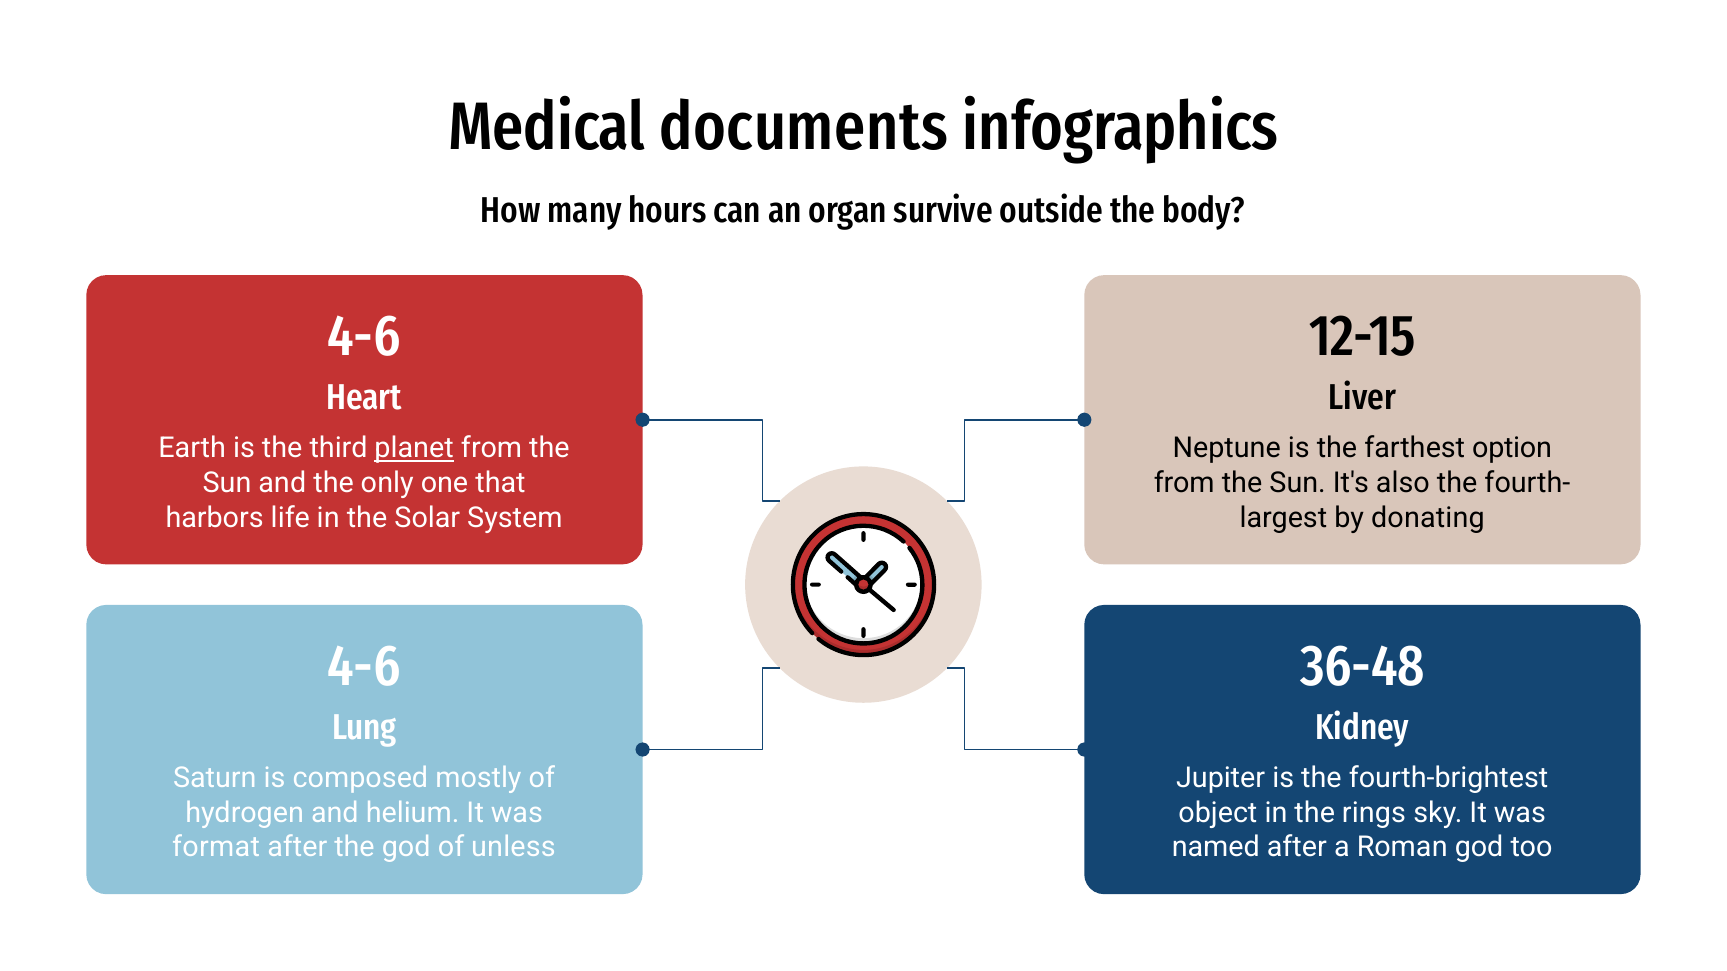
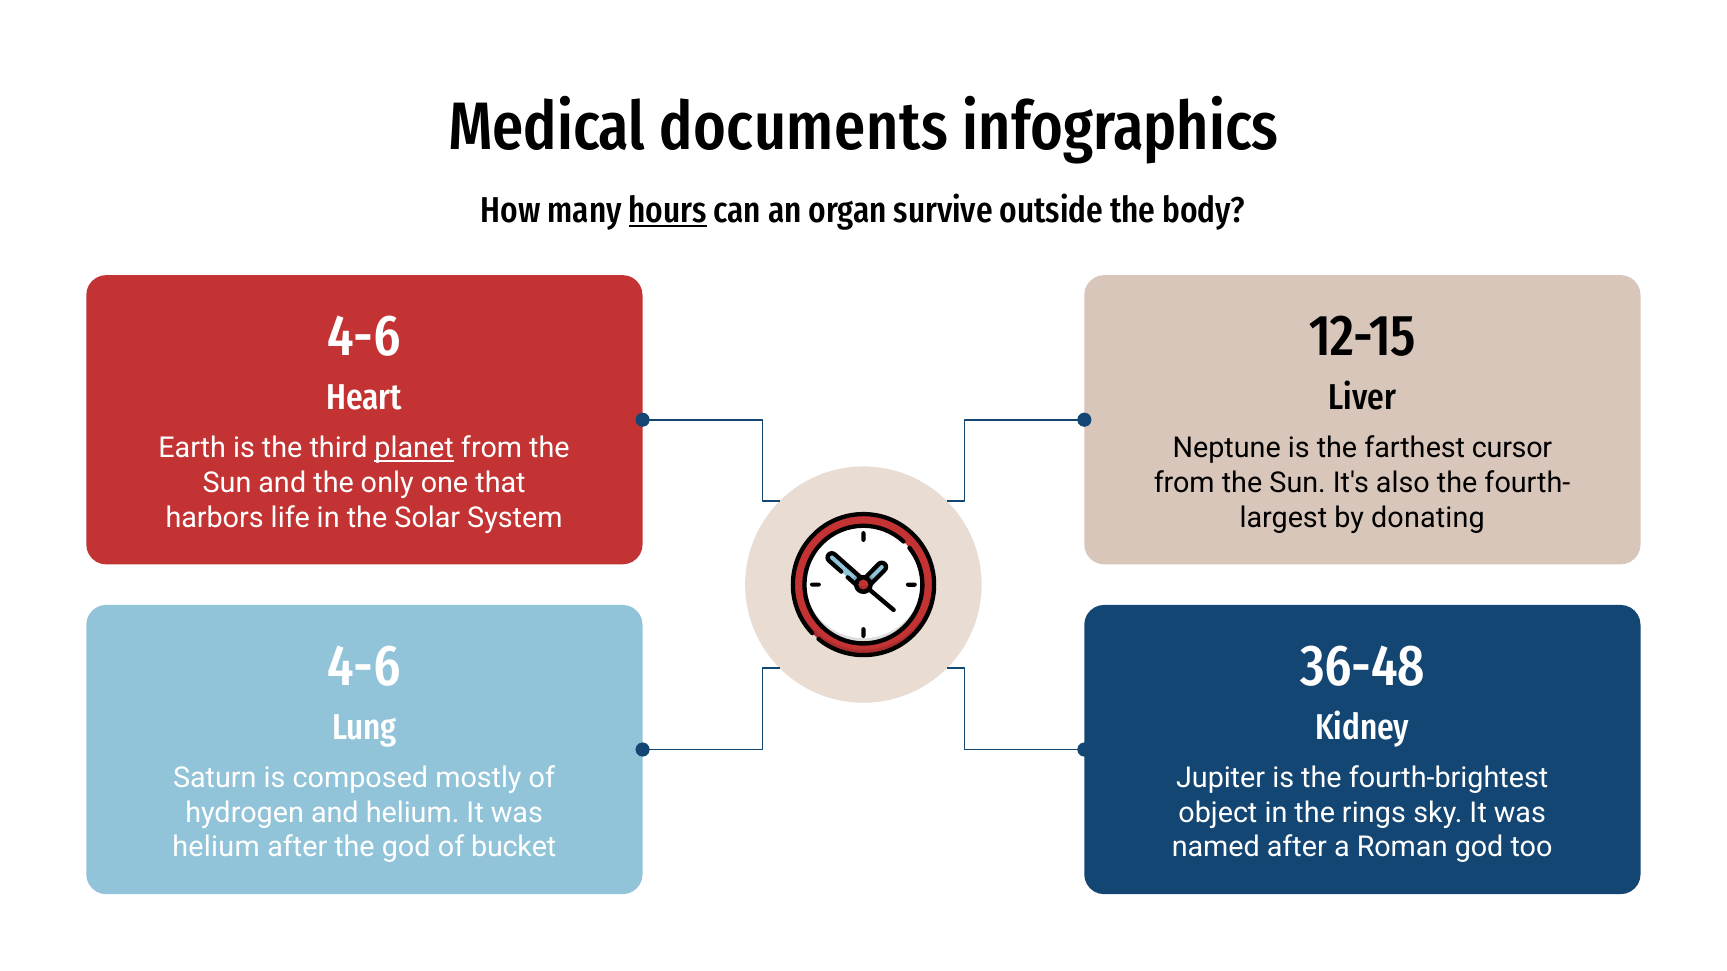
hours underline: none -> present
option: option -> cursor
format at (216, 848): format -> helium
unless: unless -> bucket
